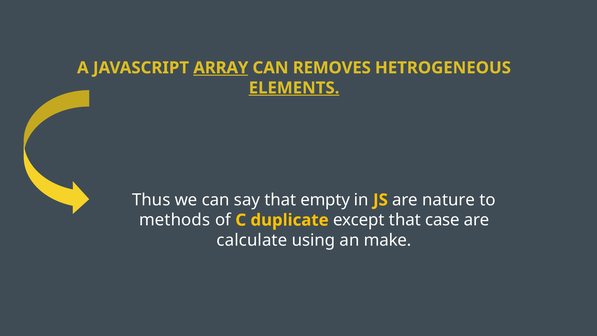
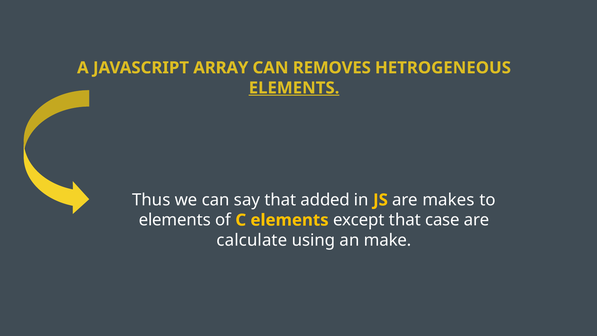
ARRAY underline: present -> none
empty: empty -> added
nature: nature -> makes
methods at (175, 220): methods -> elements
C duplicate: duplicate -> elements
